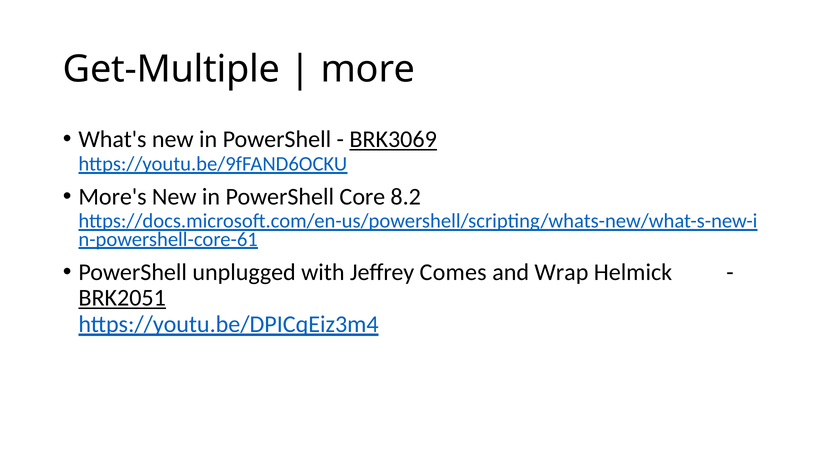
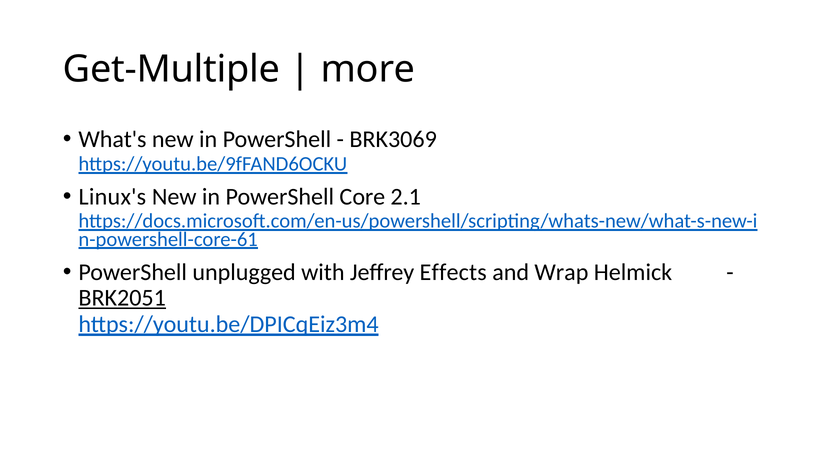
BRK3069 underline: present -> none
More's: More's -> Linux's
8.2: 8.2 -> 2.1
Comes: Comes -> Effects
